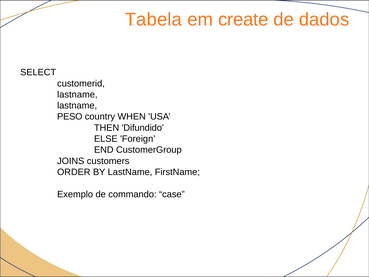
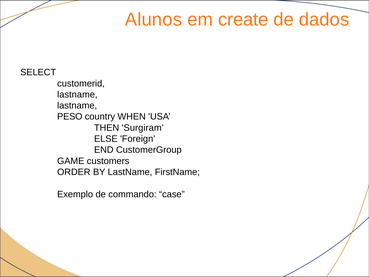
Tabela: Tabela -> Alunos
Difundido: Difundido -> Surgiram
JOINS: JOINS -> GAME
